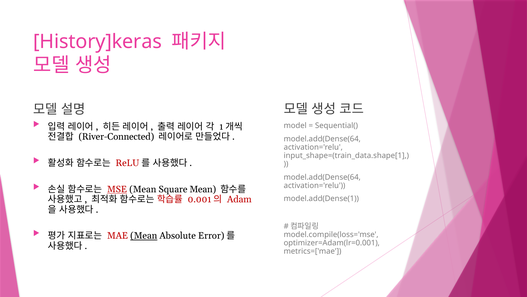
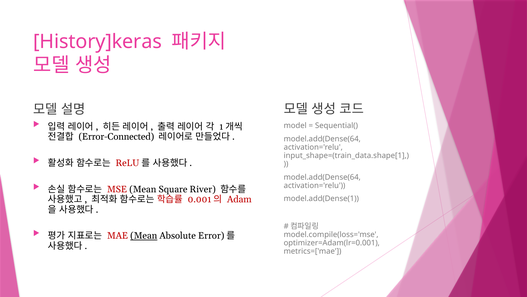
River-Connected: River-Connected -> Error-Connected
MSE underline: present -> none
Square Mean: Mean -> River
